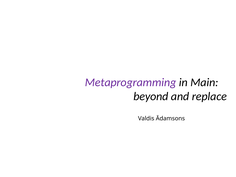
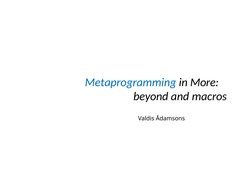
Metaprogramming colour: purple -> blue
Main: Main -> More
replace: replace -> macros
